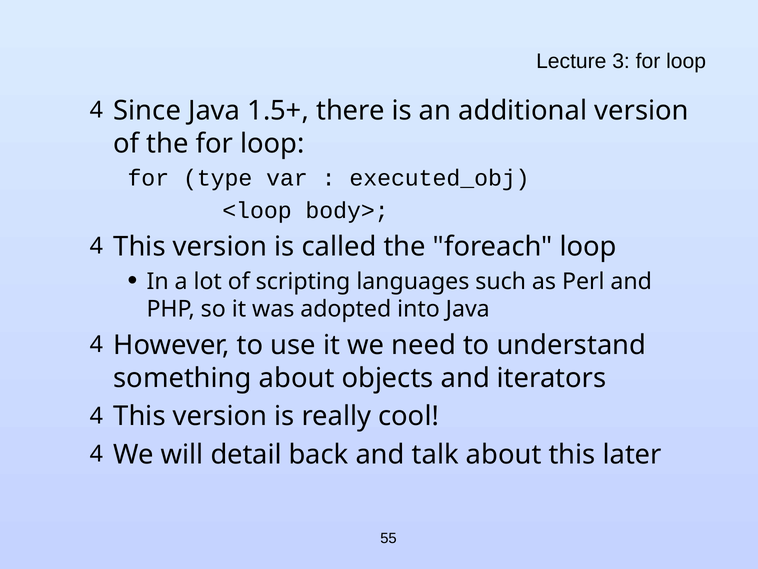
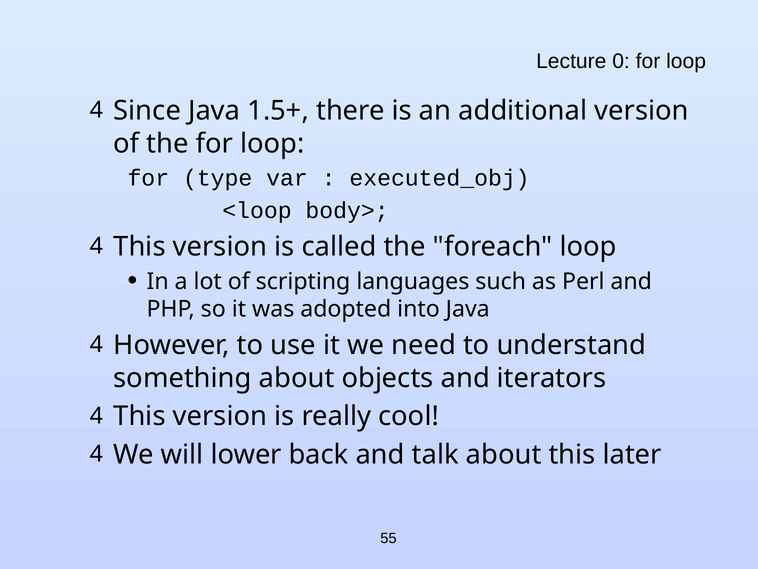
3: 3 -> 0
detail: detail -> lower
